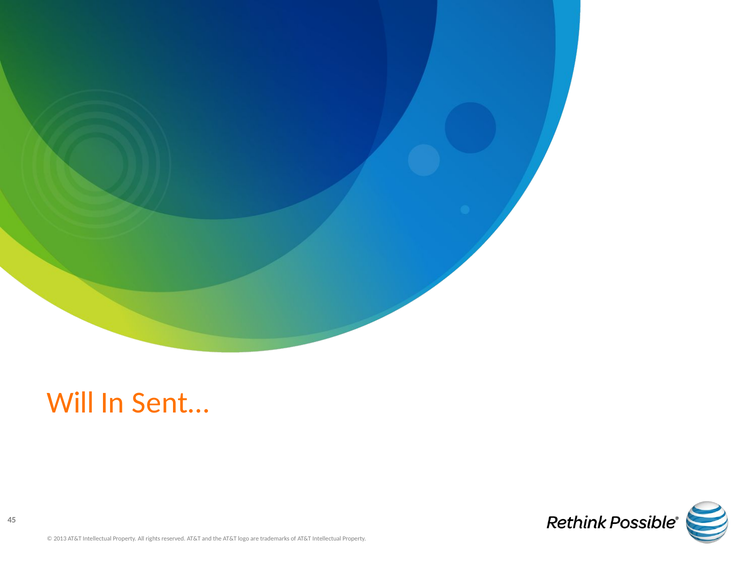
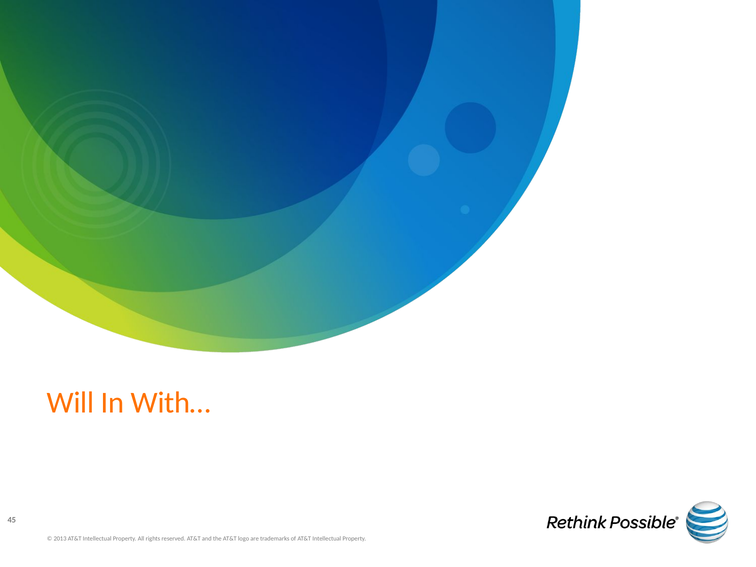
Sent…: Sent… -> With…
